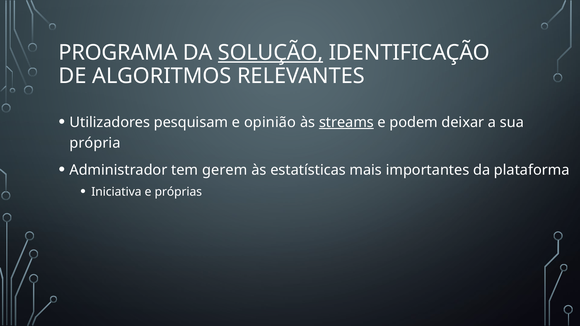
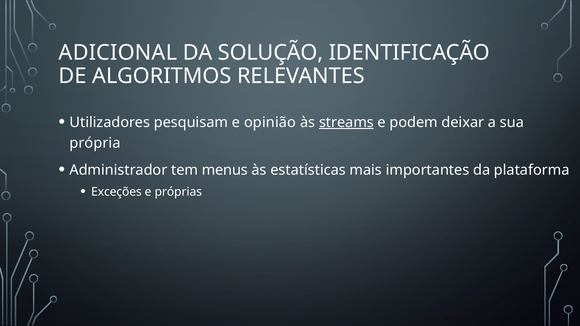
PROGRAMA: PROGRAMA -> ADICIONAL
SOLUÇÃO underline: present -> none
gerem: gerem -> menus
Iniciativa: Iniciativa -> Exceções
